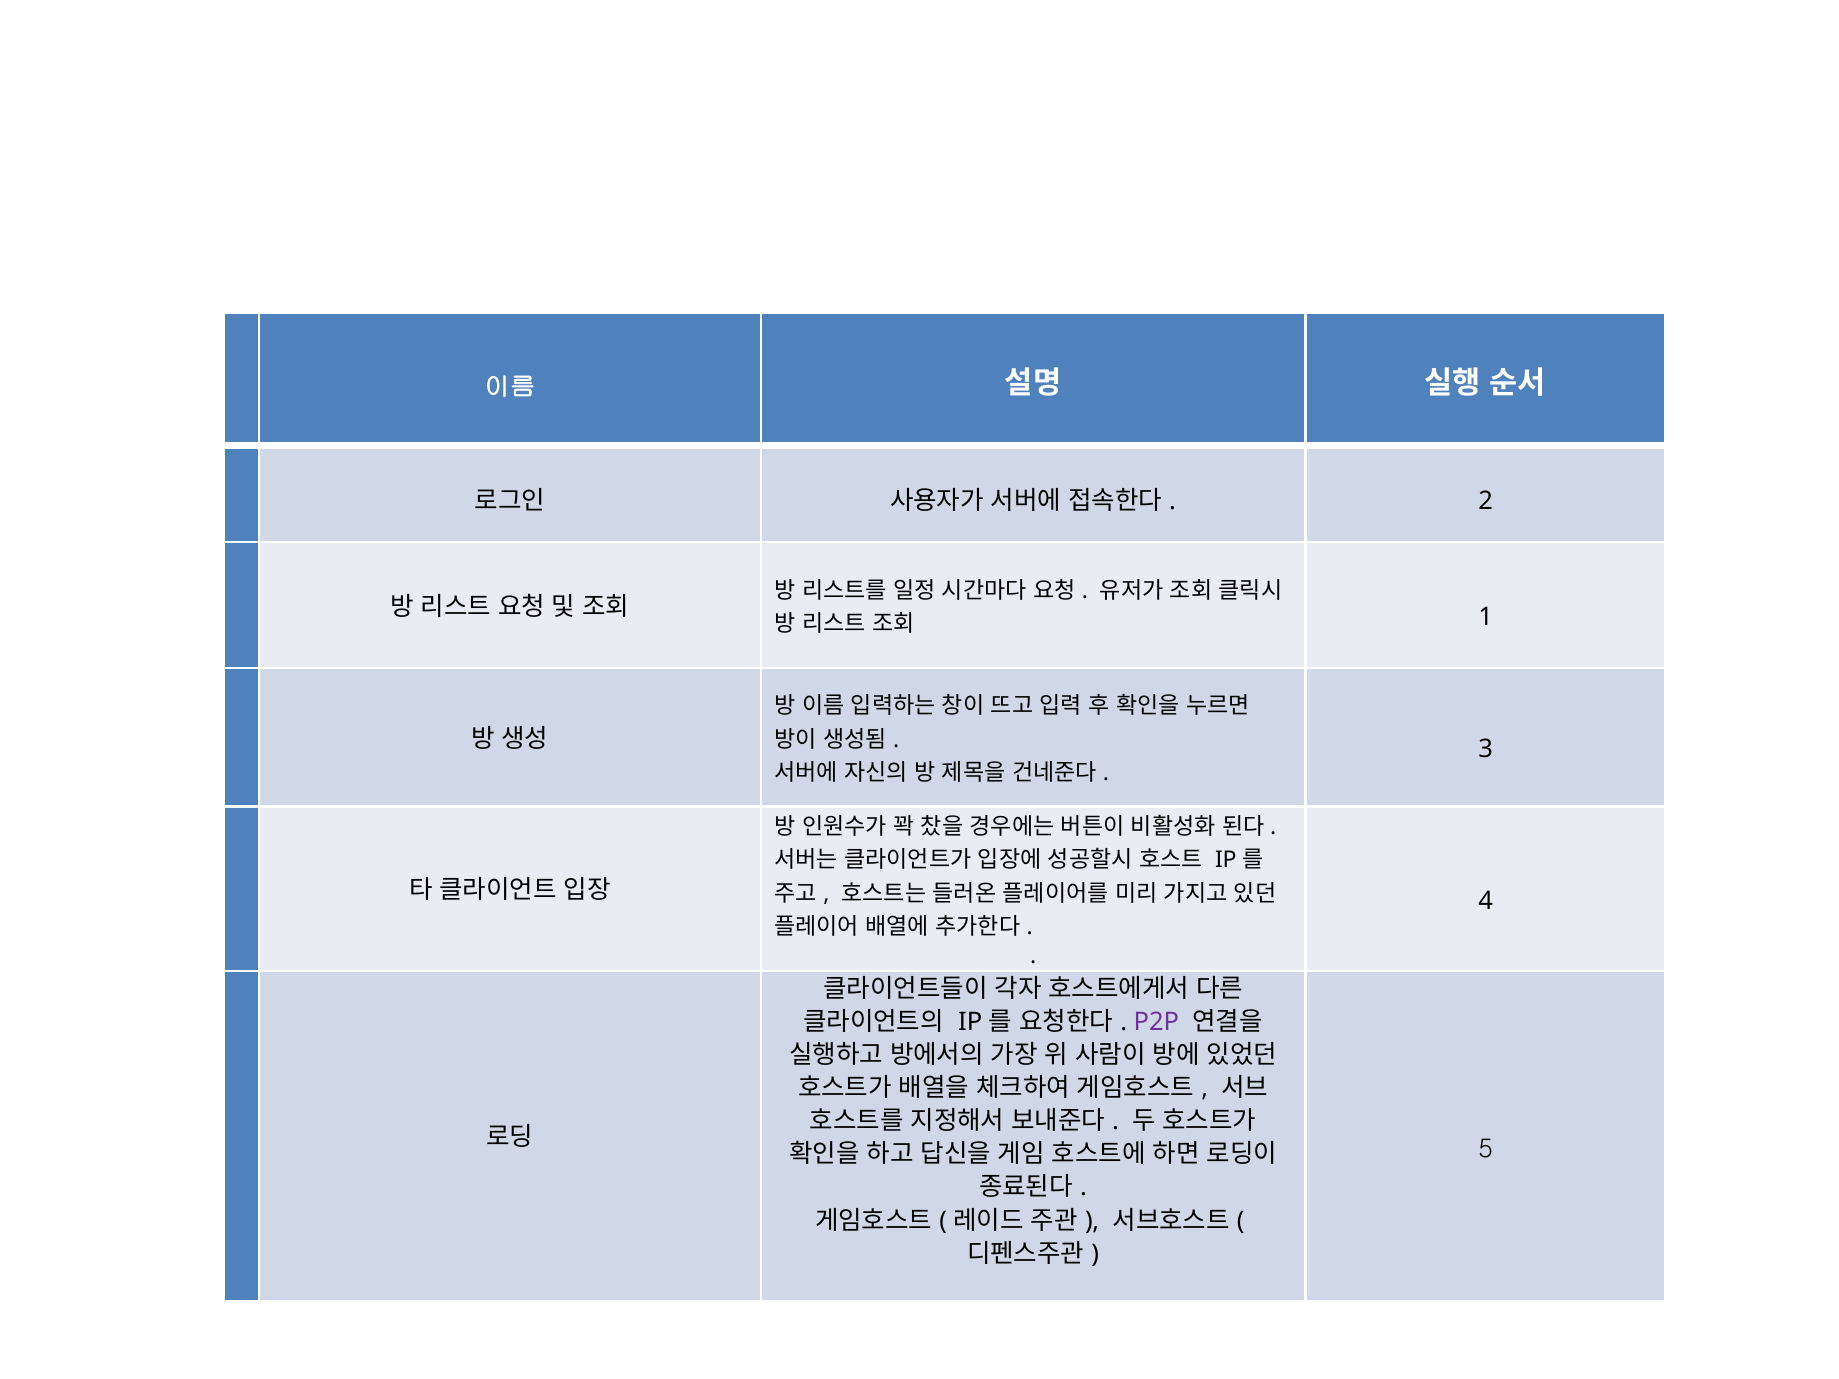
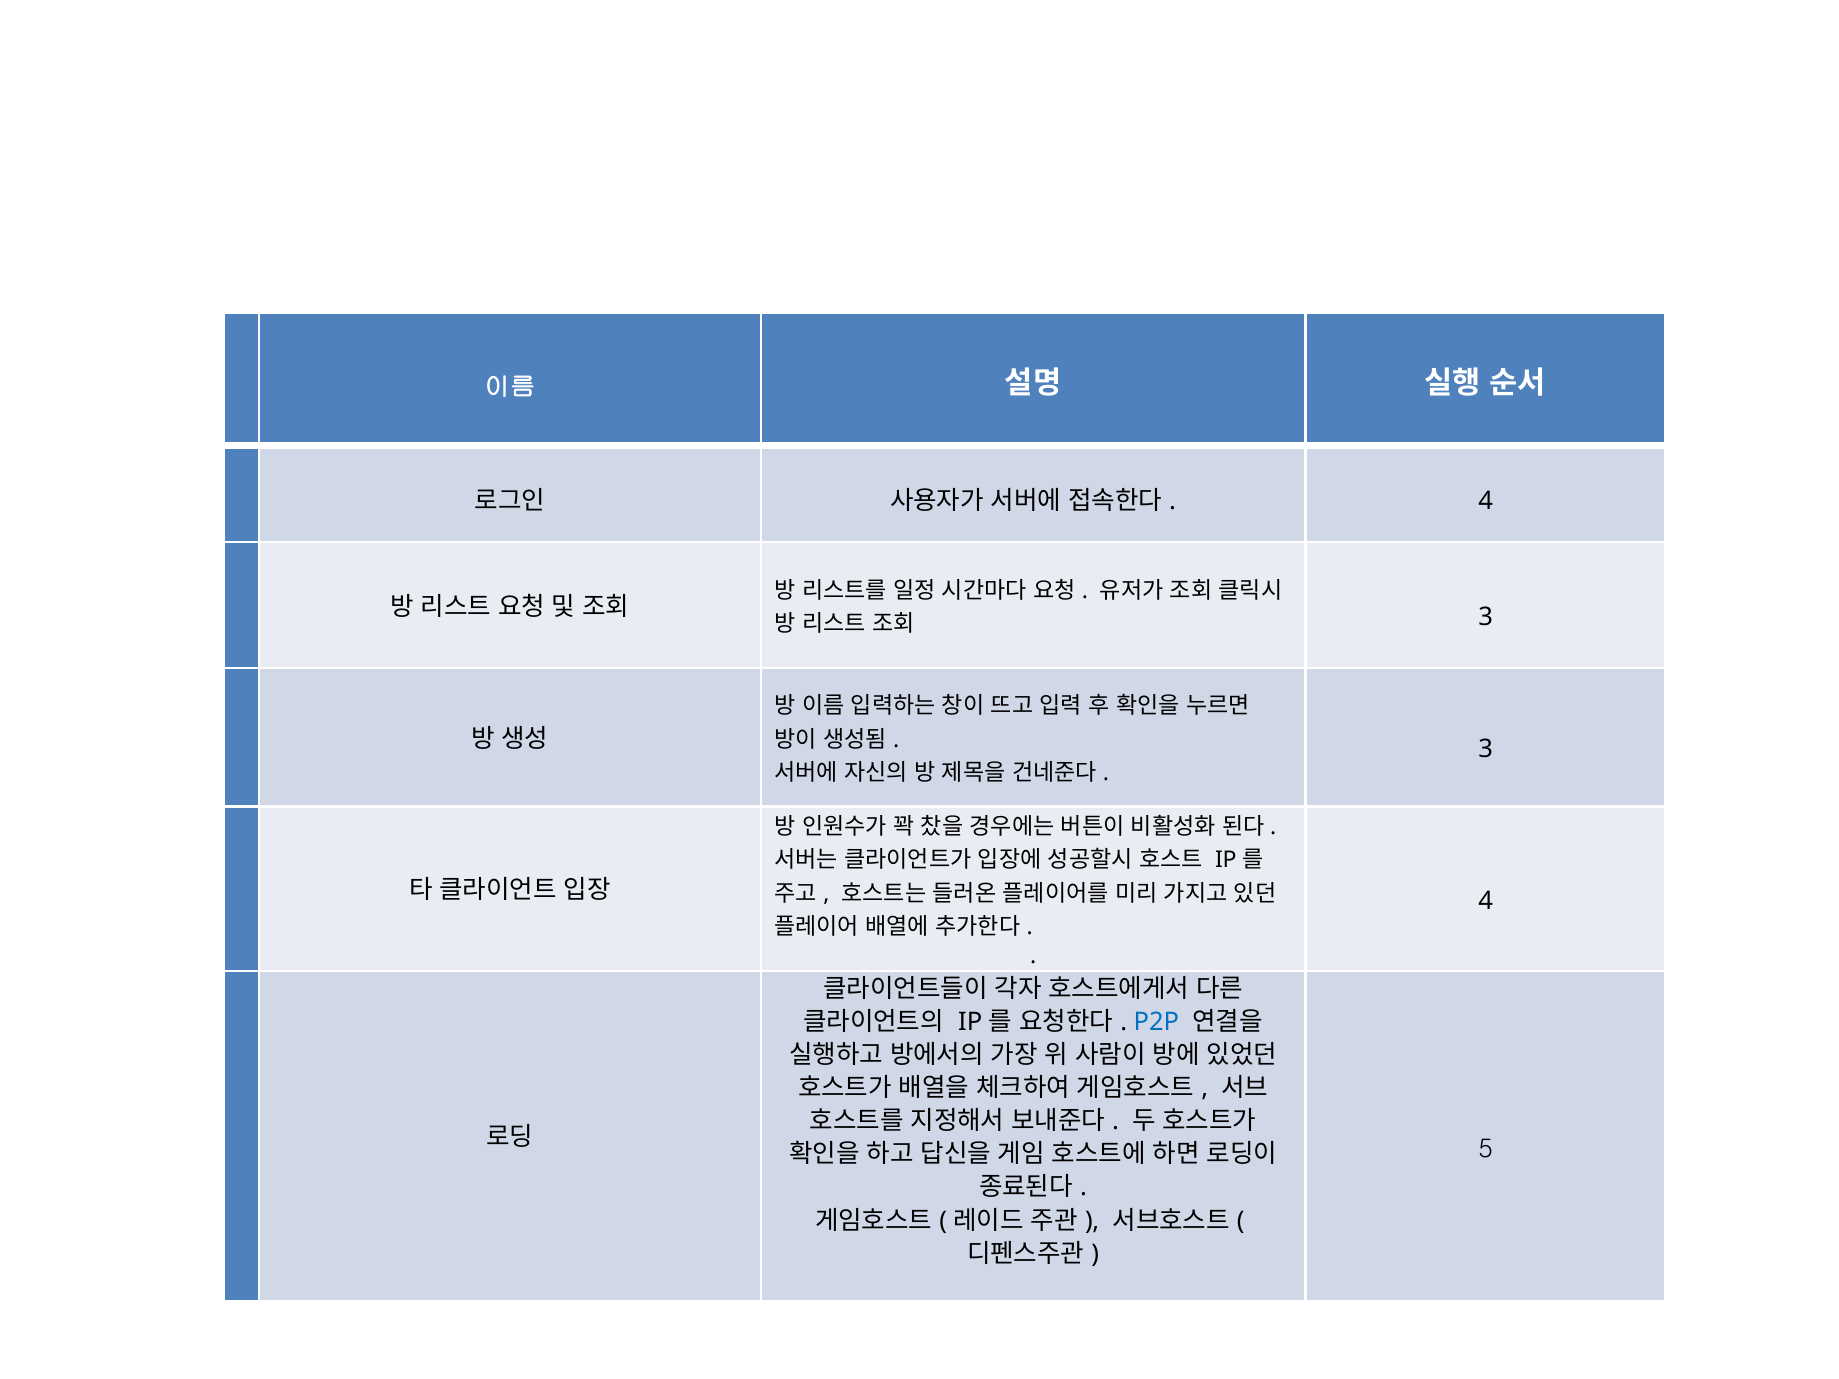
2 at (1486, 501): 2 -> 4
1 at (1486, 617): 1 -> 3
P2P colour: purple -> blue
